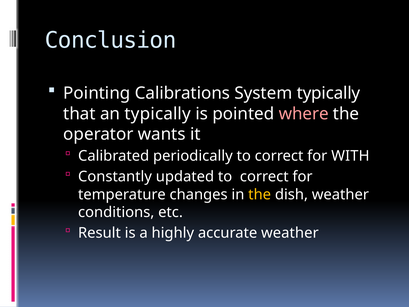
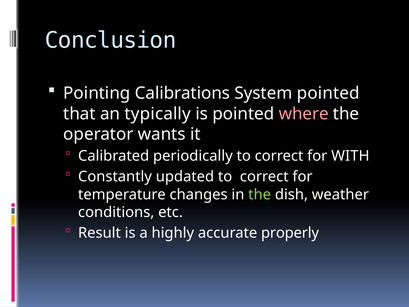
System typically: typically -> pointed
the at (260, 194) colour: yellow -> light green
accurate weather: weather -> properly
